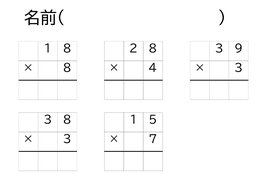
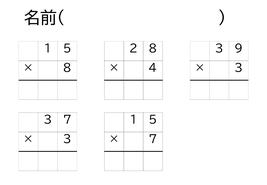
8 at (67, 49): 8 -> 5
3 8: 8 -> 7
